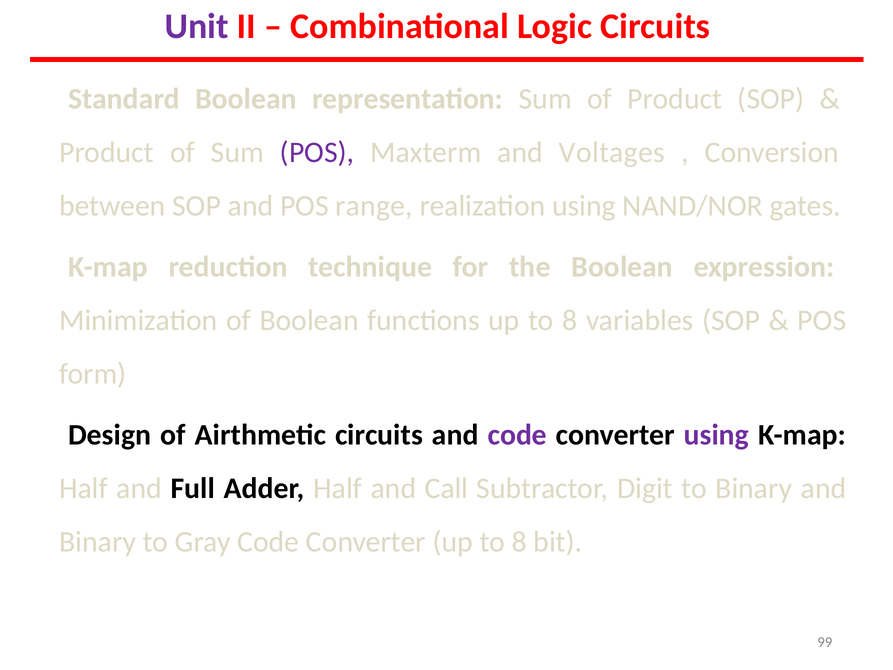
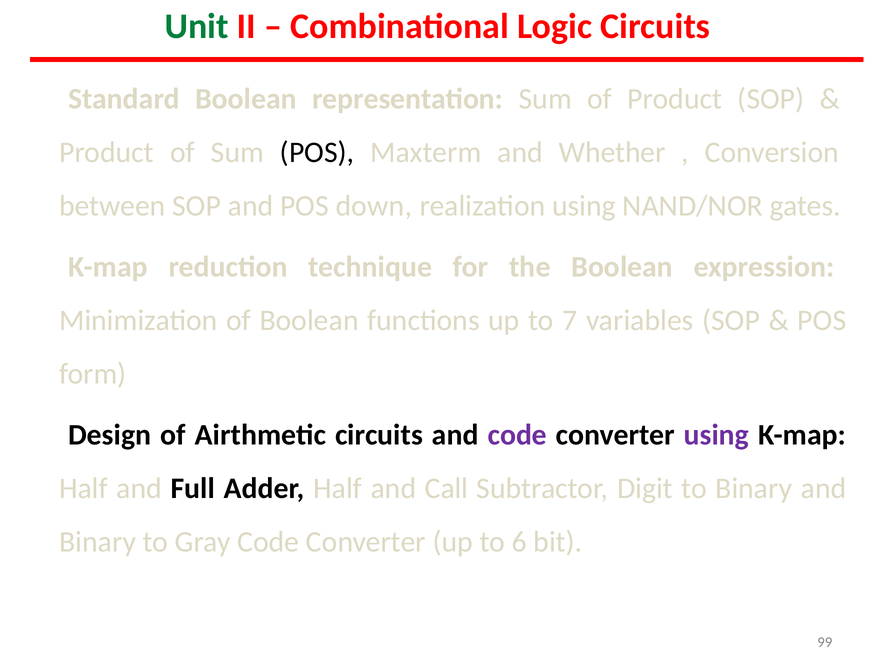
Unit colour: purple -> green
POS at (317, 152) colour: purple -> black
Voltages: Voltages -> Whether
range: range -> down
functions up to 8: 8 -> 7
Converter up to 8: 8 -> 6
